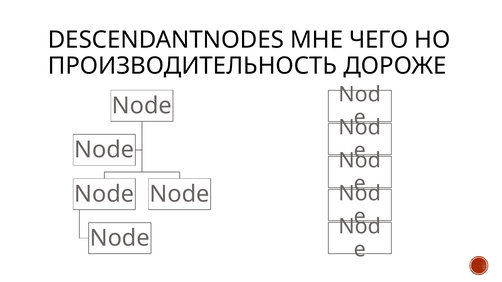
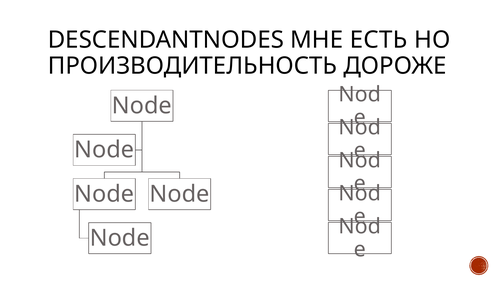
ЧЕГО: ЧЕГО -> ЕСТЬ
